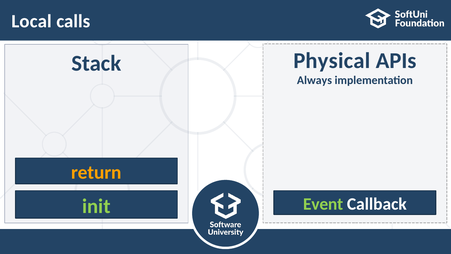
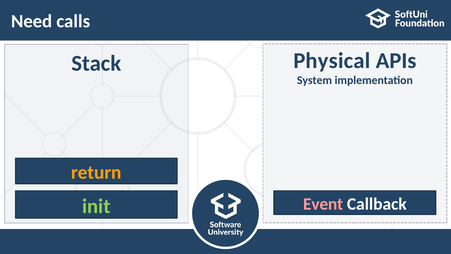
Local: Local -> Need
Always: Always -> System
Event colour: light green -> pink
